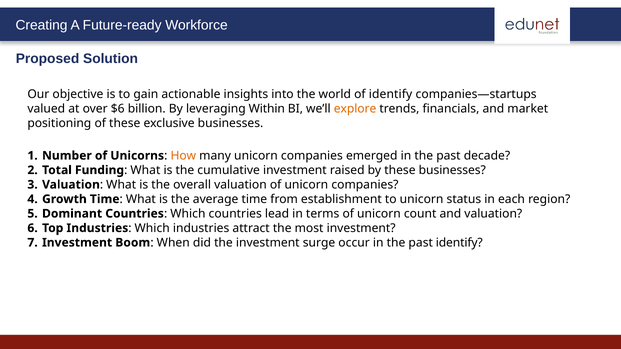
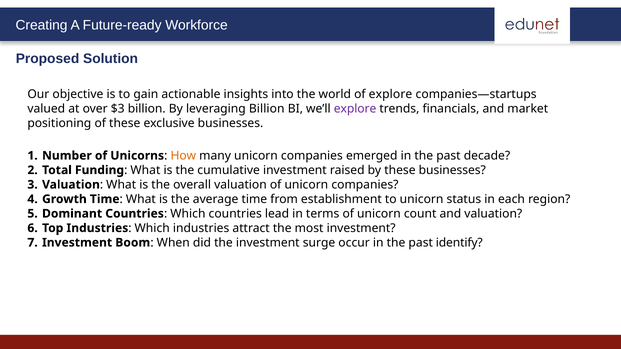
of identify: identify -> explore
$6: $6 -> $3
leveraging Within: Within -> Billion
explore at (355, 109) colour: orange -> purple
